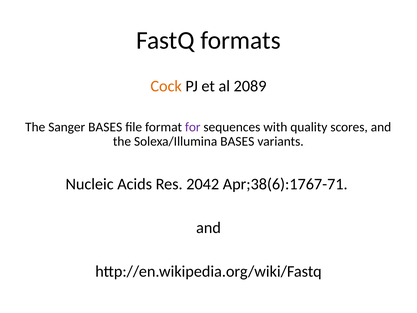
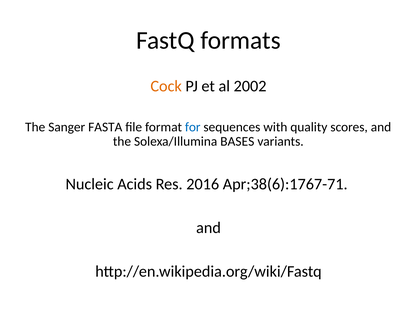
2089: 2089 -> 2002
Sanger BASES: BASES -> FASTA
for colour: purple -> blue
2042: 2042 -> 2016
